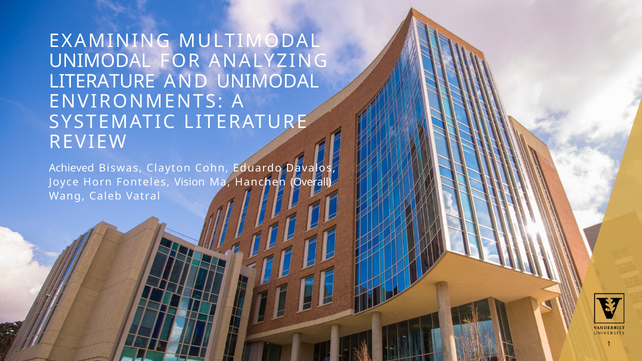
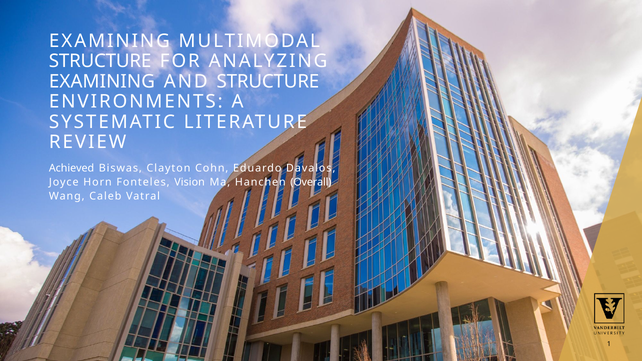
UNIMODAL at (100, 61): UNIMODAL -> STRUCTURE
LITERATURE at (102, 81): LITERATURE -> EXAMINING
AND UNIMODAL: UNIMODAL -> STRUCTURE
